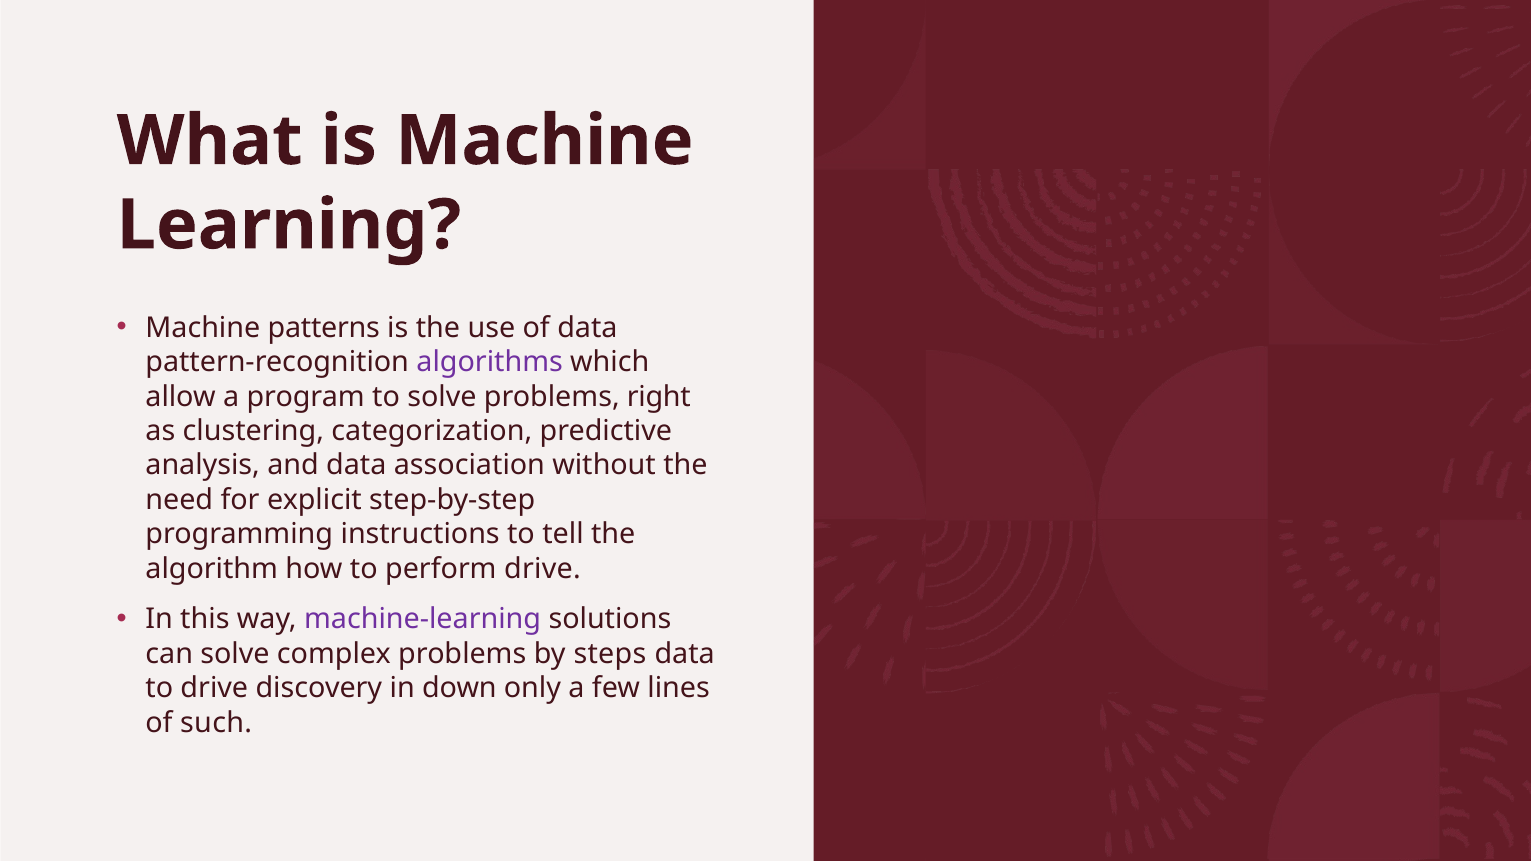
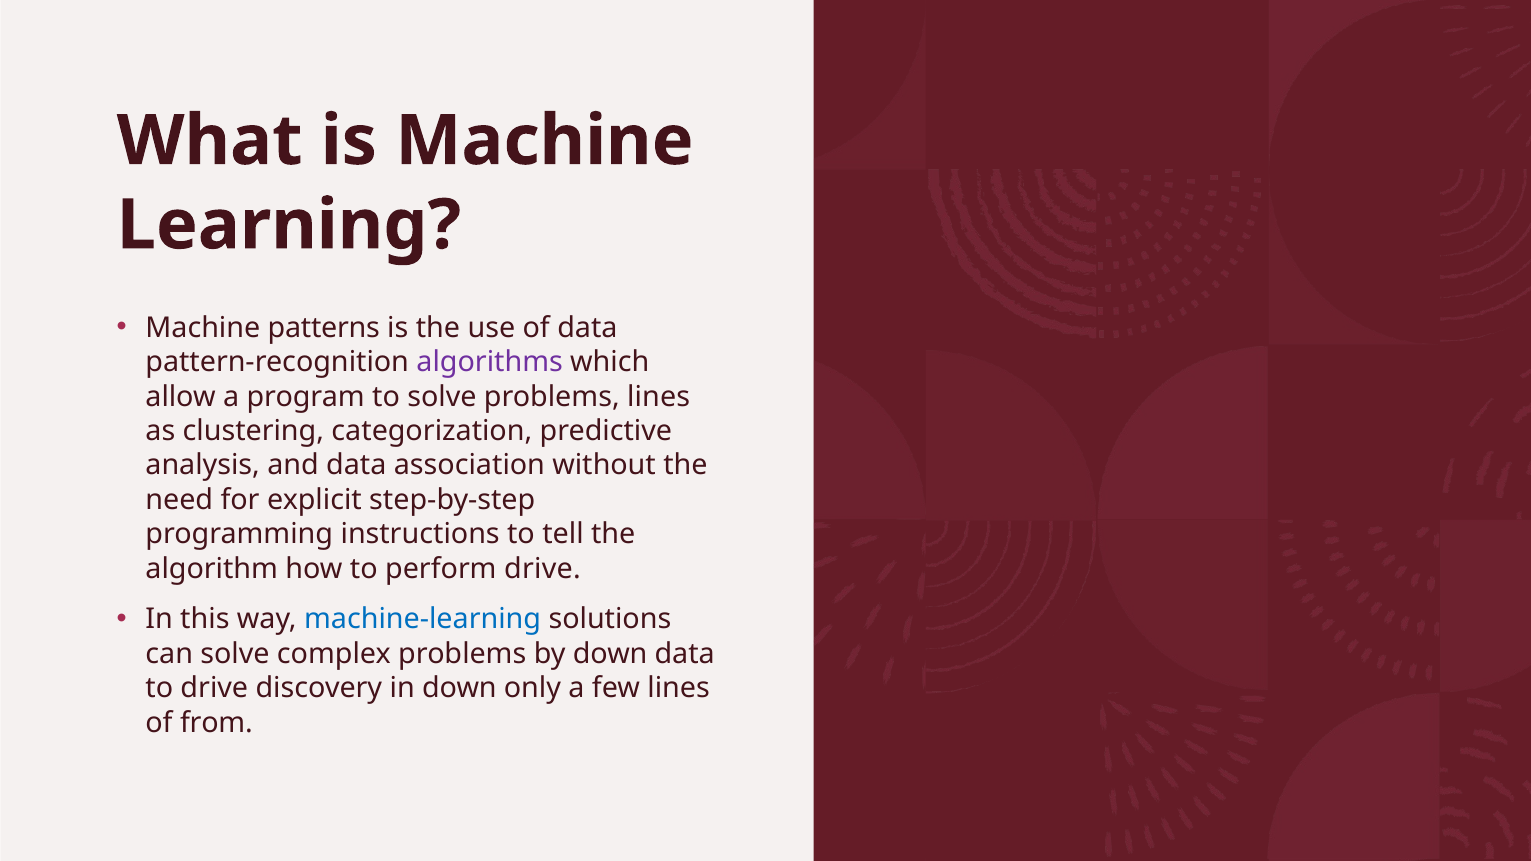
problems right: right -> lines
machine-learning colour: purple -> blue
by steps: steps -> down
such: such -> from
